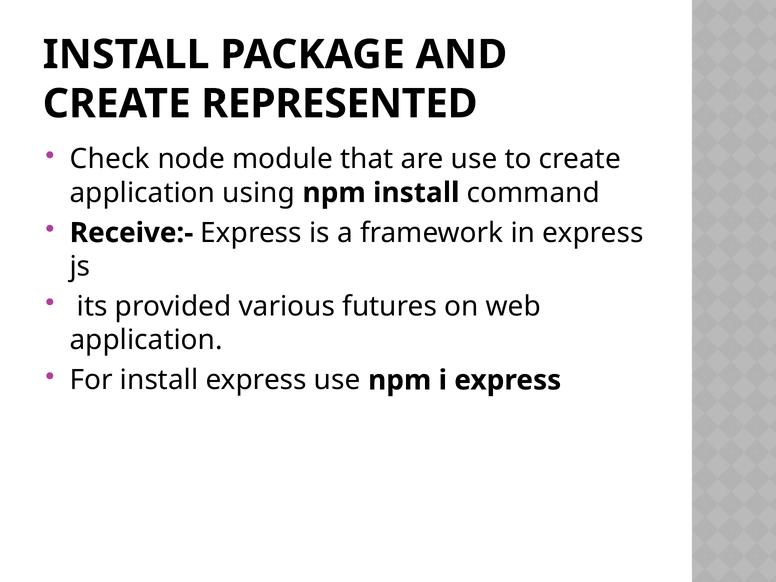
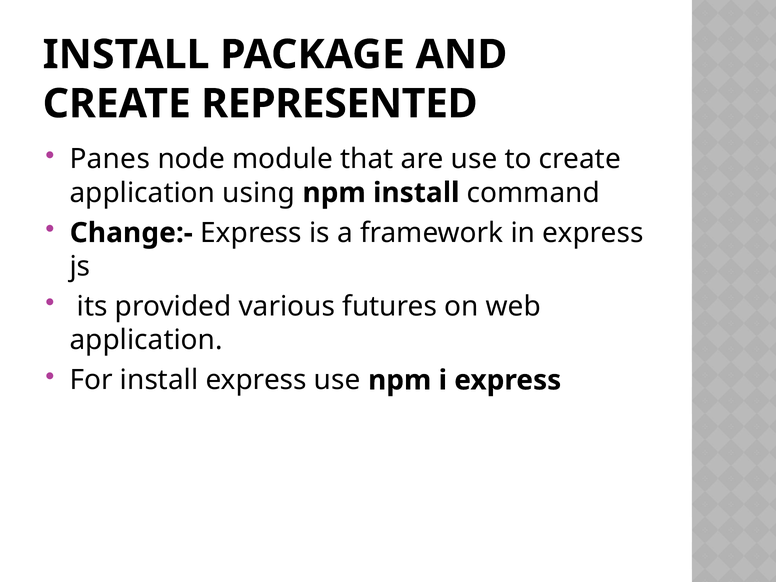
Check: Check -> Panes
Receive:-: Receive:- -> Change:-
